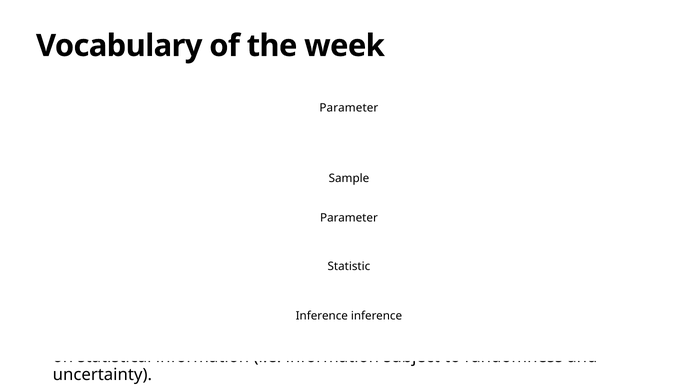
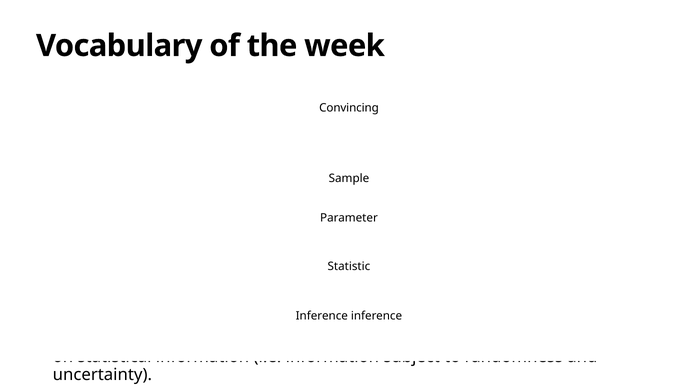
Parameter at (349, 108): Parameter -> Convincing
